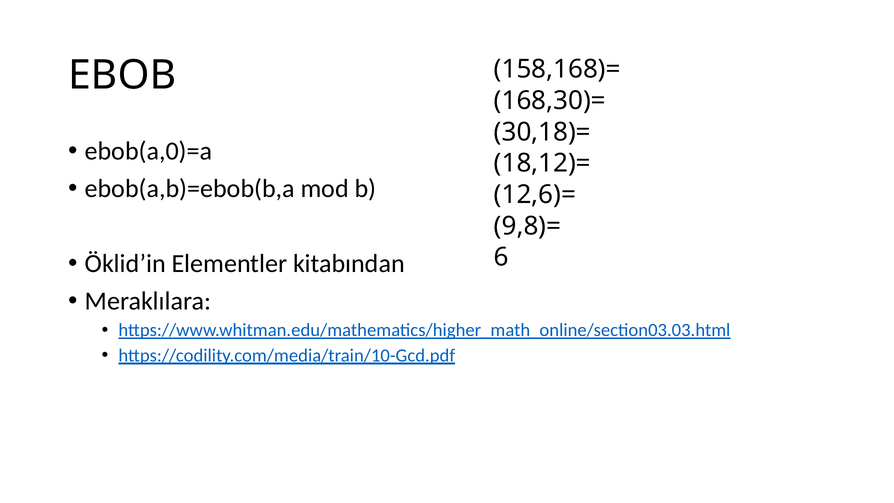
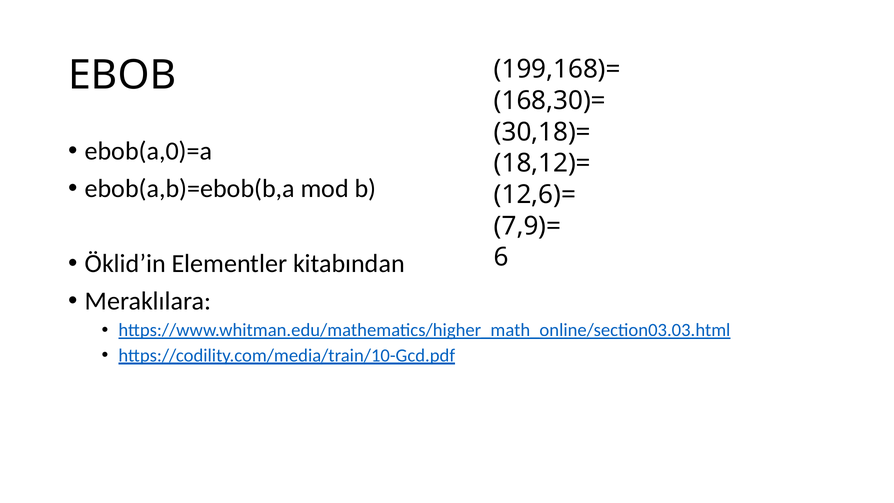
158,168)=: 158,168)= -> 199,168)=
9,8)=: 9,8)= -> 7,9)=
